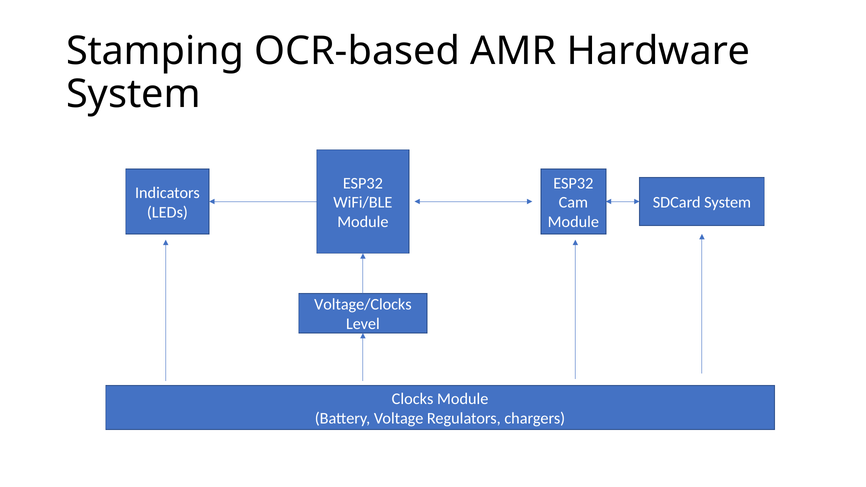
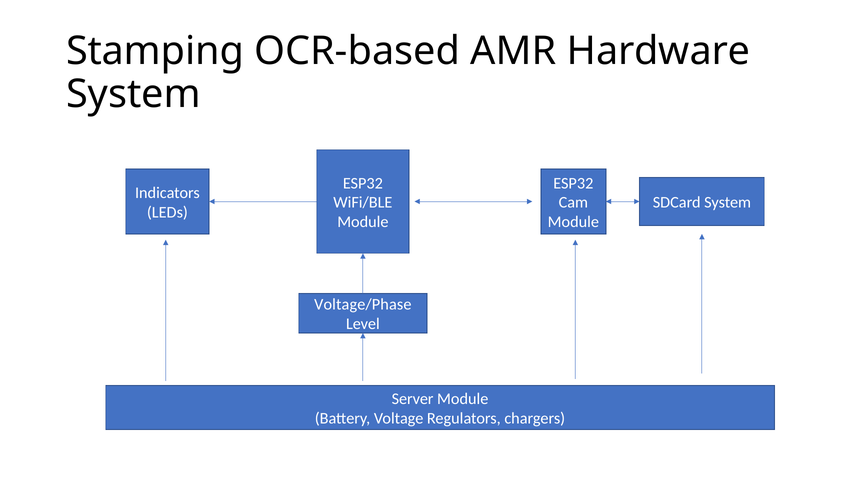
Voltage/Clocks: Voltage/Clocks -> Voltage/Phase
Clocks: Clocks -> Server
